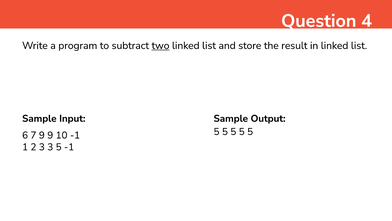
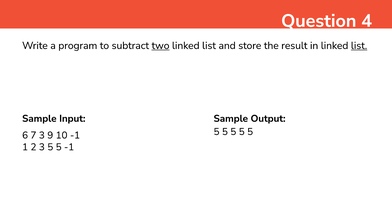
list at (359, 45) underline: none -> present
7 9: 9 -> 3
3 3: 3 -> 5
